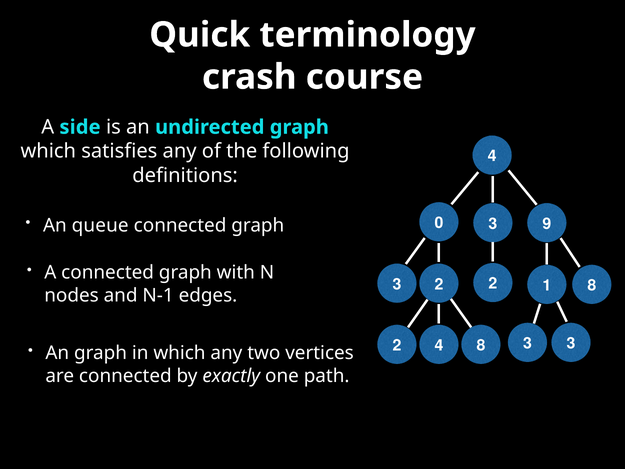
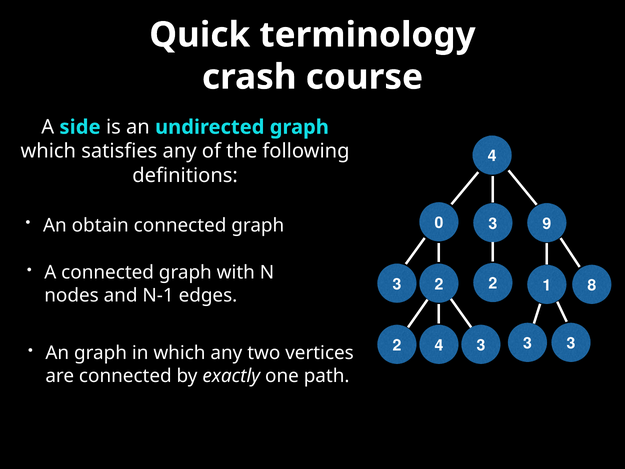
queue: queue -> obtain
8 at (481, 345): 8 -> 3
